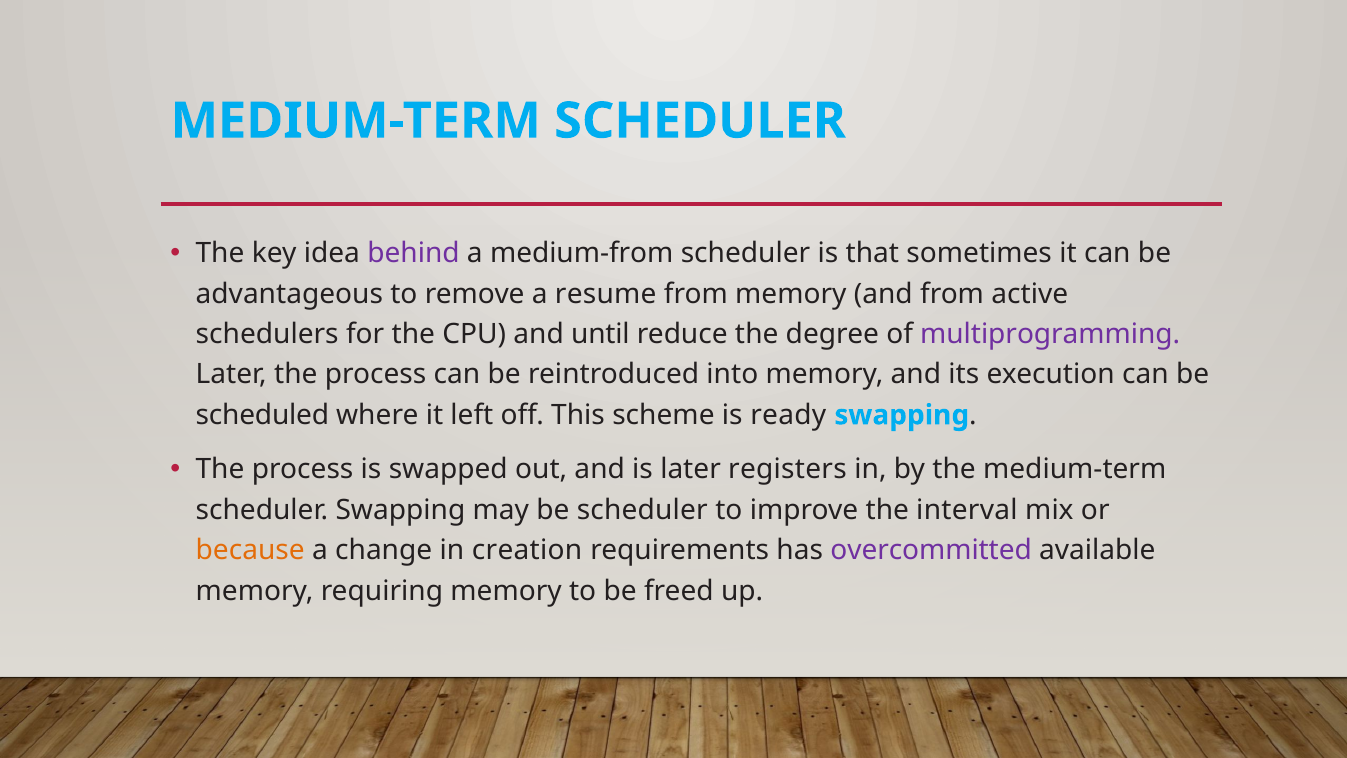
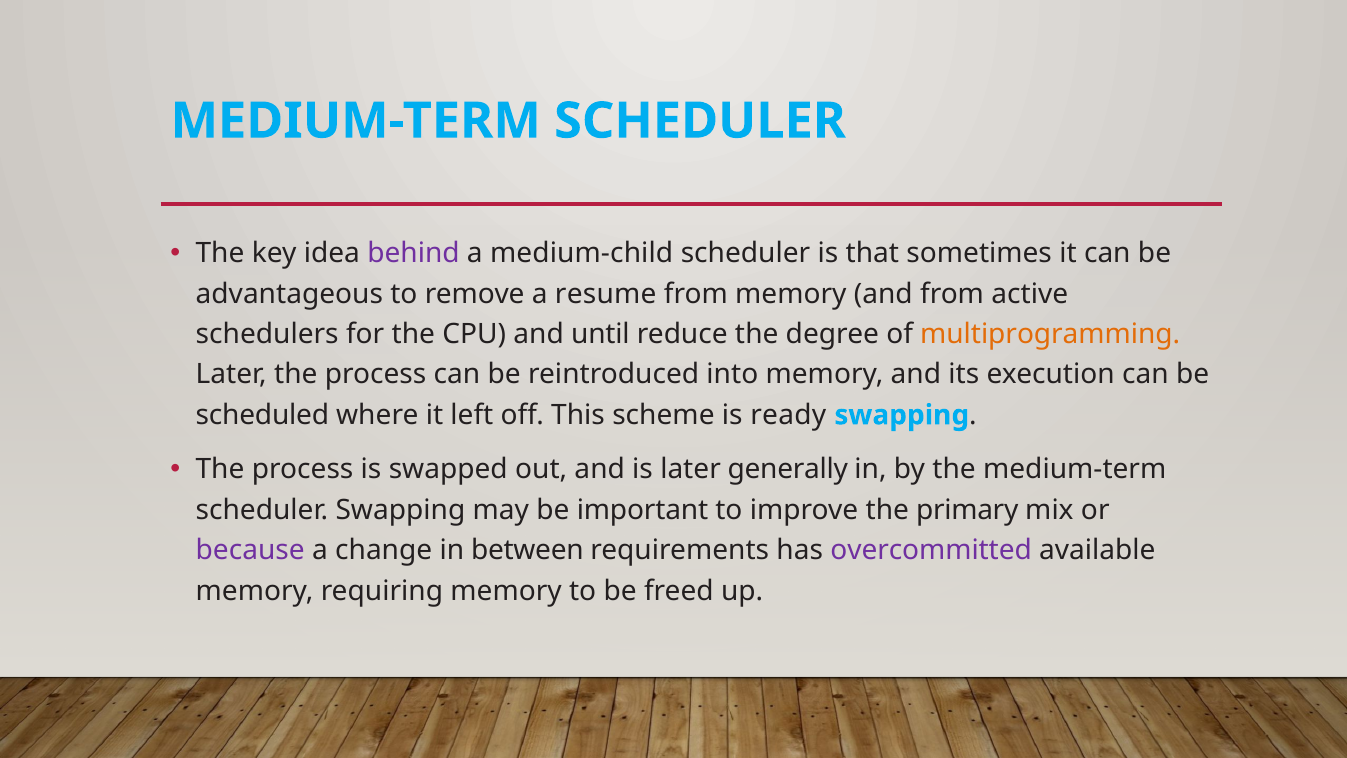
medium-from: medium-from -> medium-child
multiprogramming colour: purple -> orange
registers: registers -> generally
be scheduler: scheduler -> important
interval: interval -> primary
because colour: orange -> purple
creation: creation -> between
